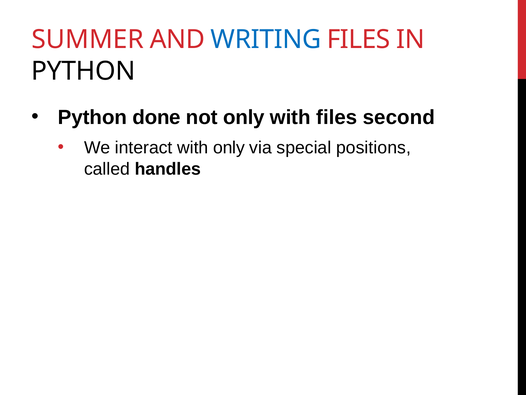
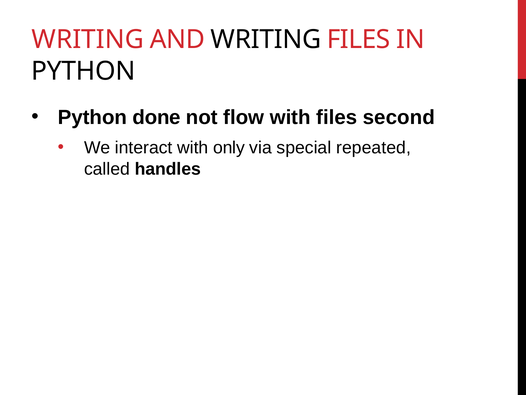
SUMMER at (88, 40): SUMMER -> WRITING
WRITING at (266, 40) colour: blue -> black
not only: only -> flow
positions: positions -> repeated
